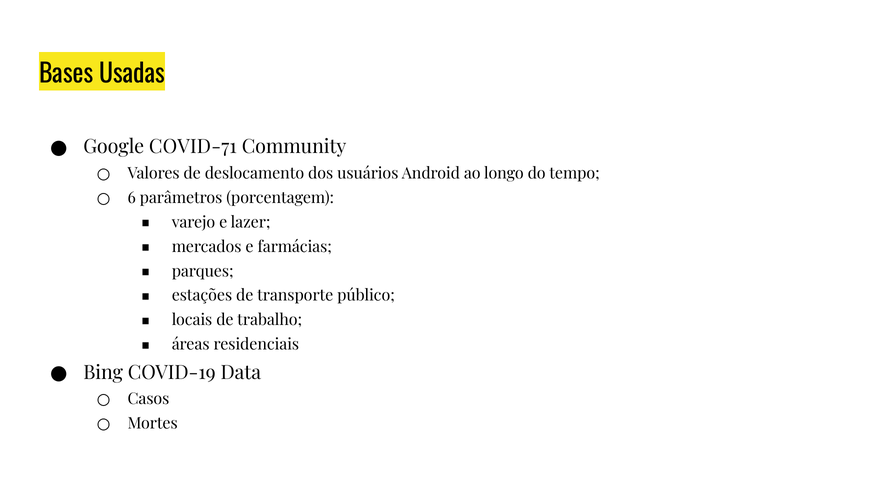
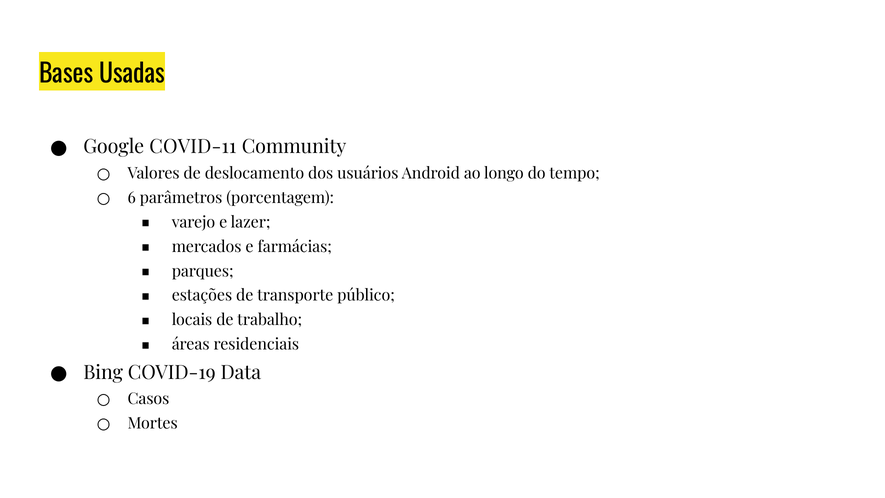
COVID-71: COVID-71 -> COVID-11
